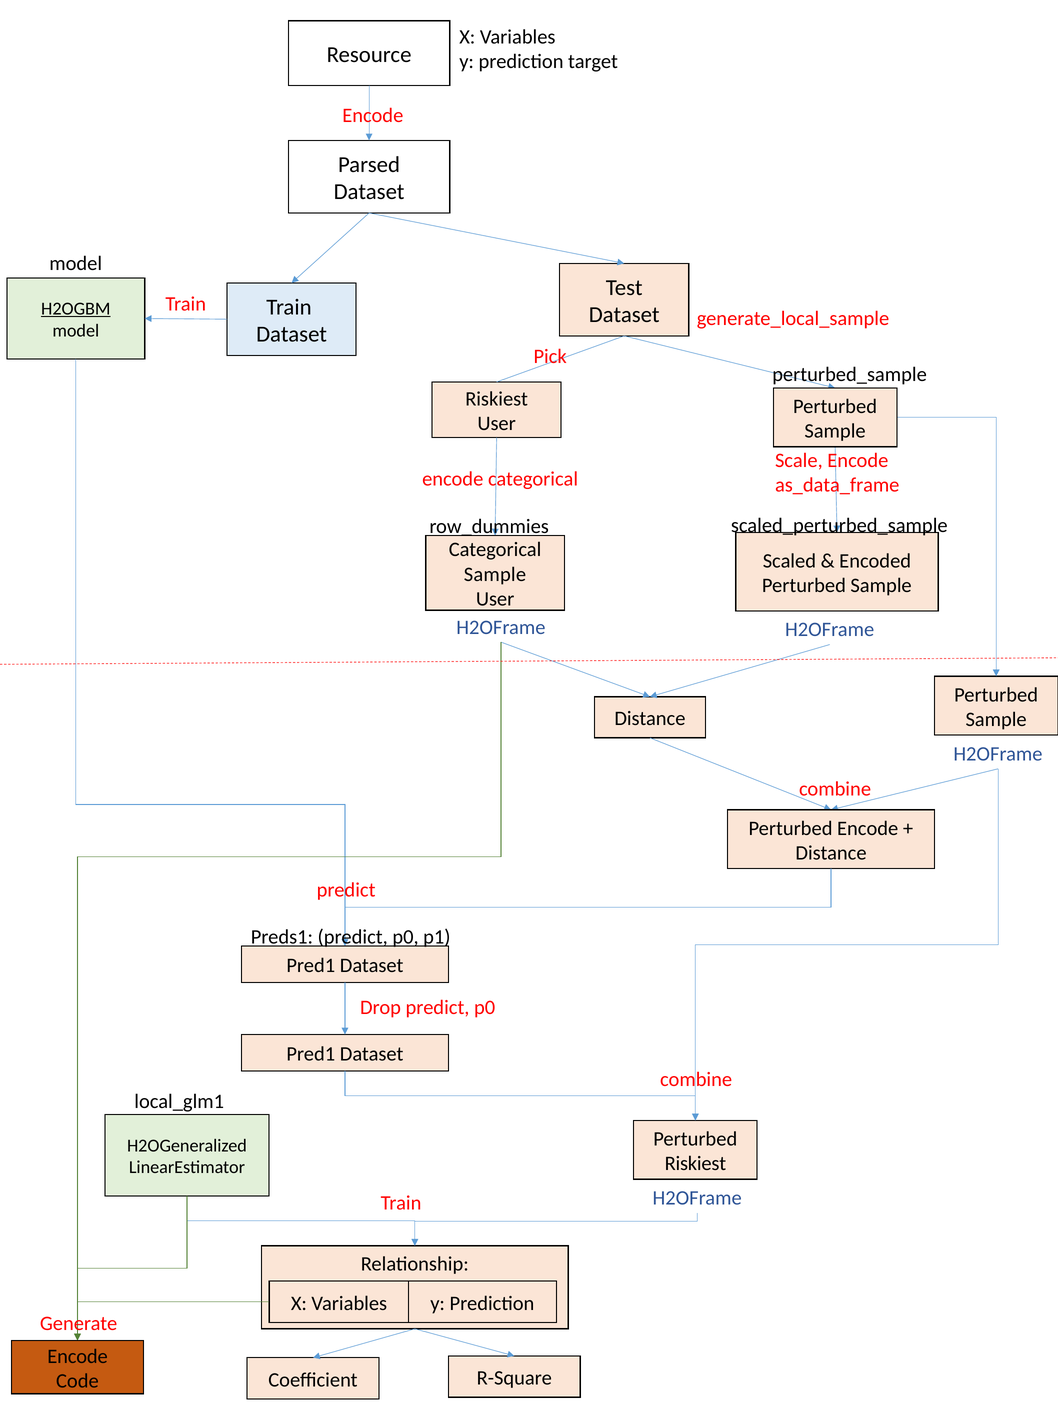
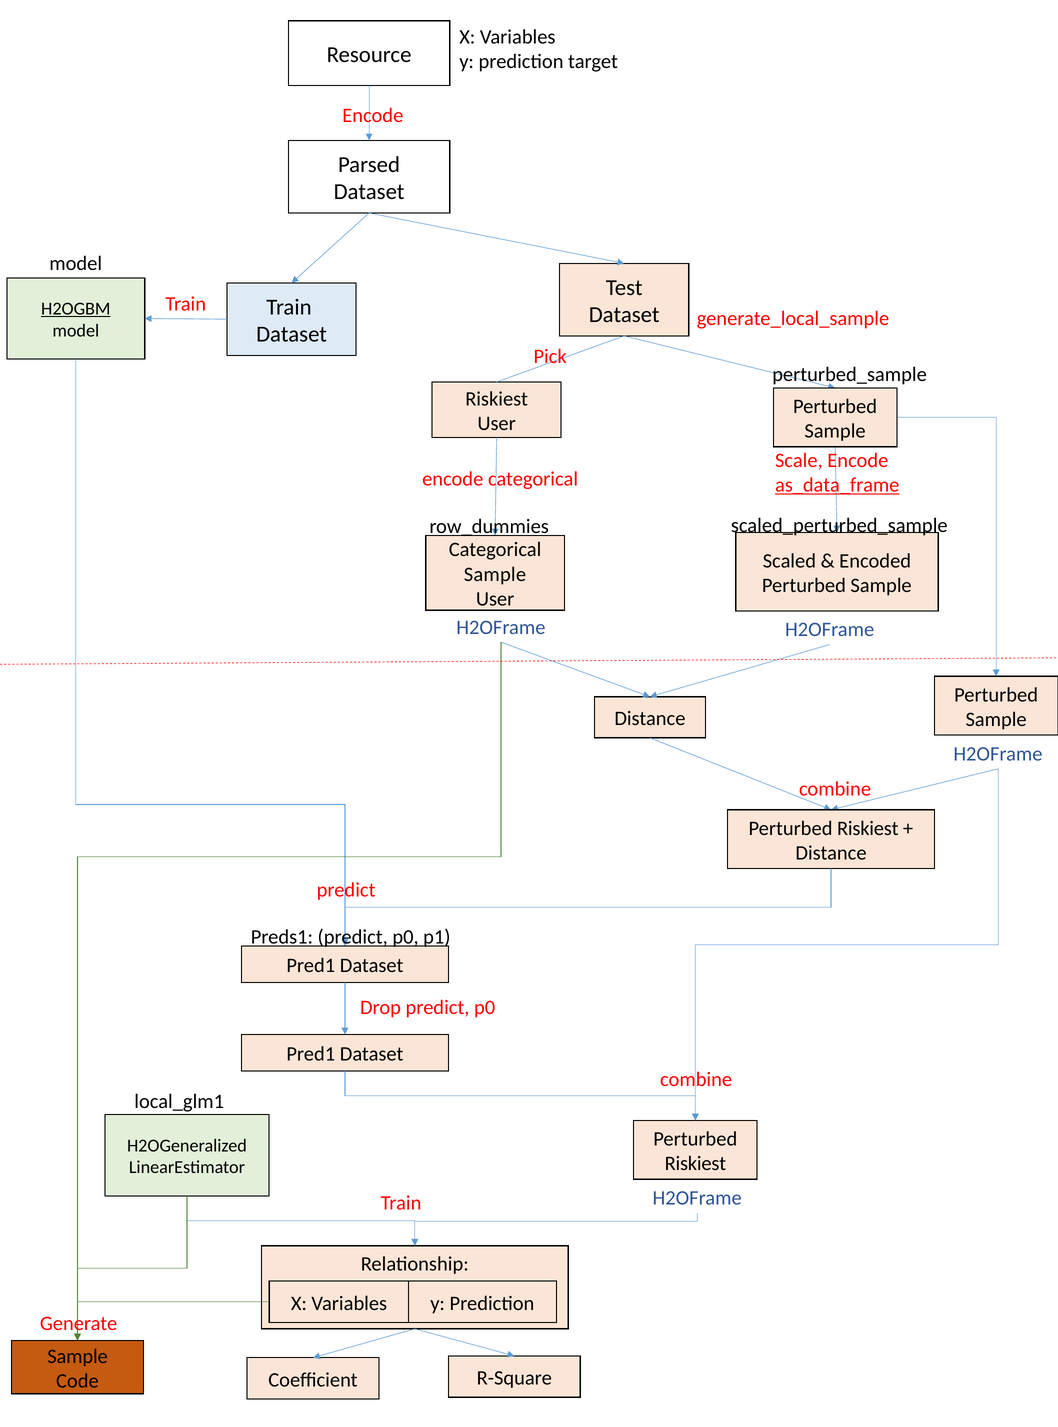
as_data_frame underline: none -> present
Encode at (868, 828): Encode -> Riskiest
Encode at (78, 1356): Encode -> Sample
